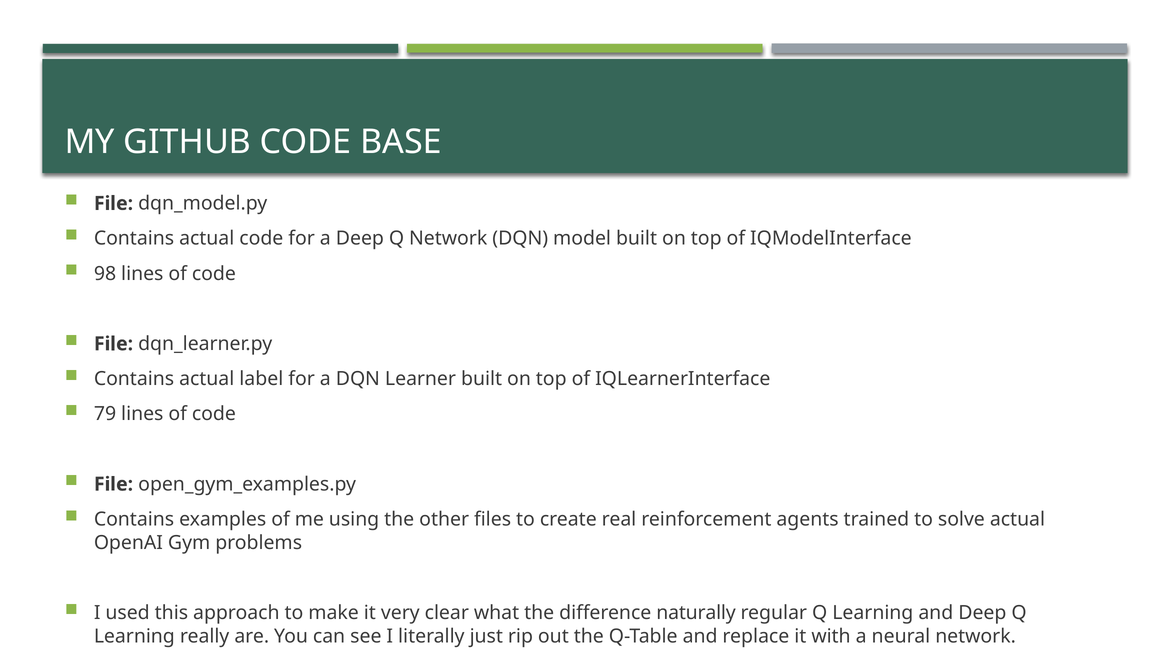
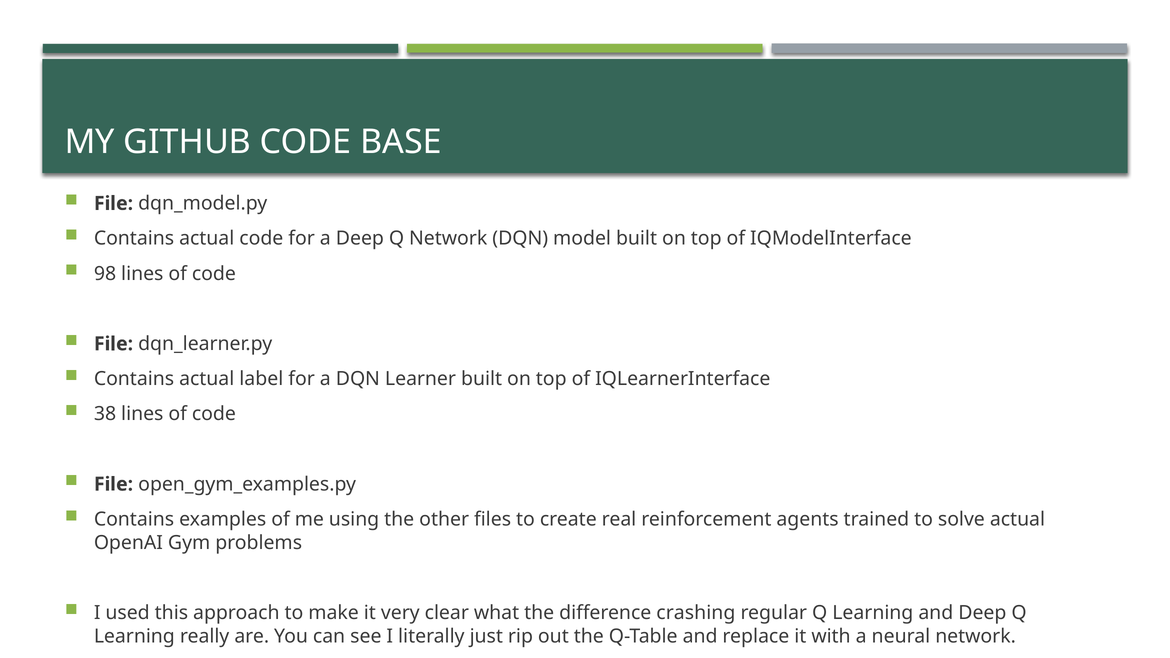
79: 79 -> 38
naturally: naturally -> crashing
